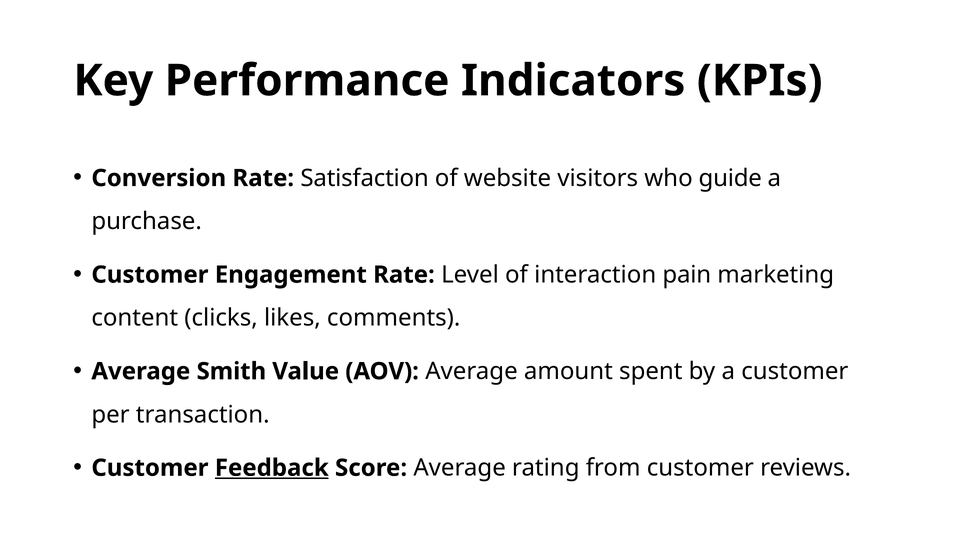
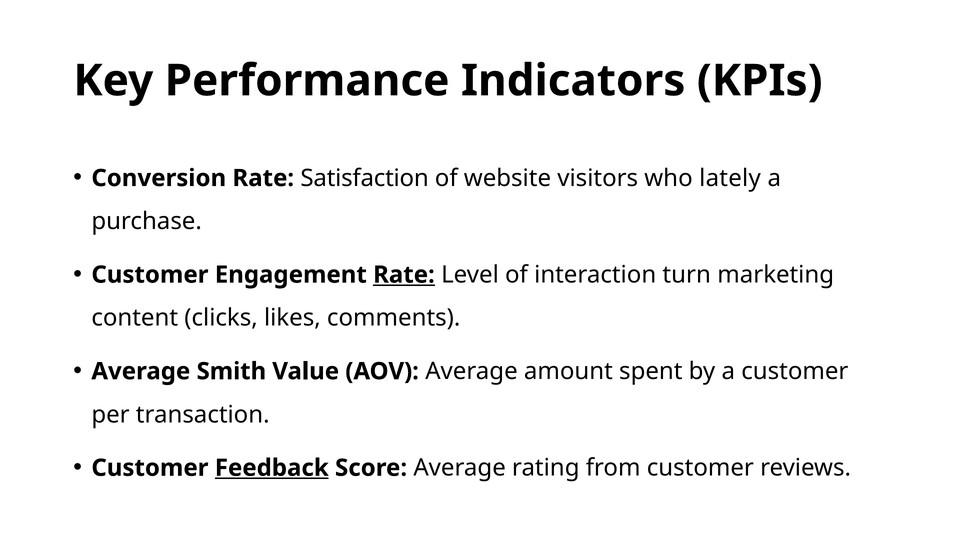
guide: guide -> lately
Rate at (404, 275) underline: none -> present
pain: pain -> turn
